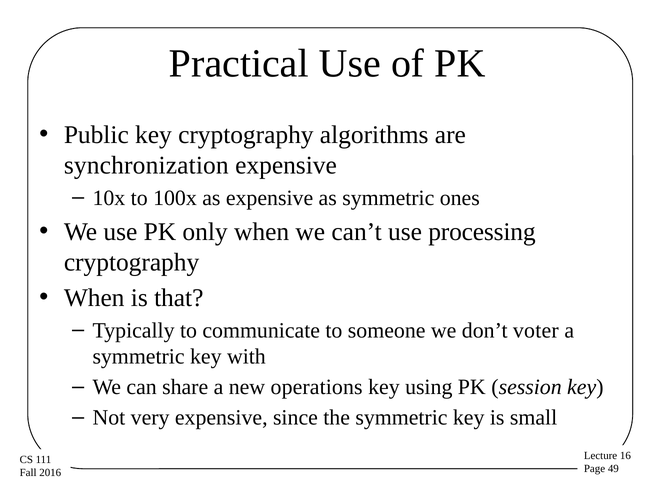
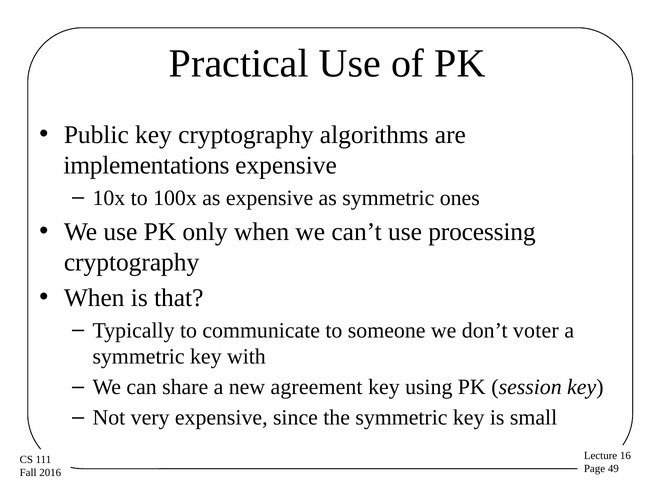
synchronization: synchronization -> implementations
operations: operations -> agreement
